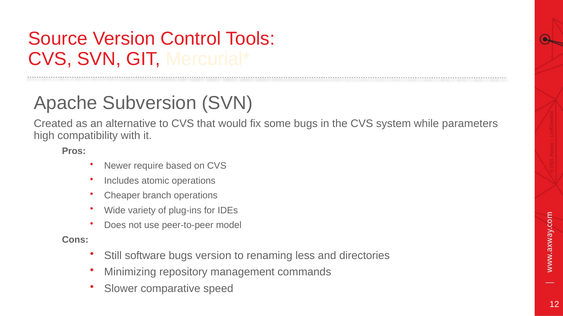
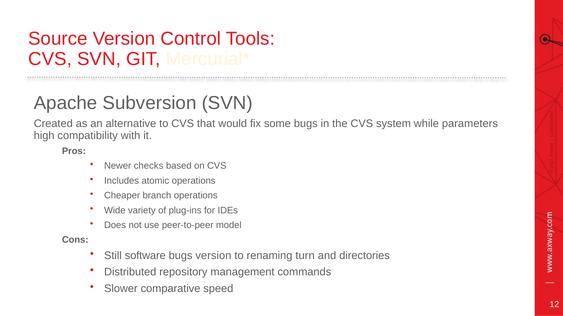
require: require -> checks
less: less -> turn
Minimizing: Minimizing -> Distributed
